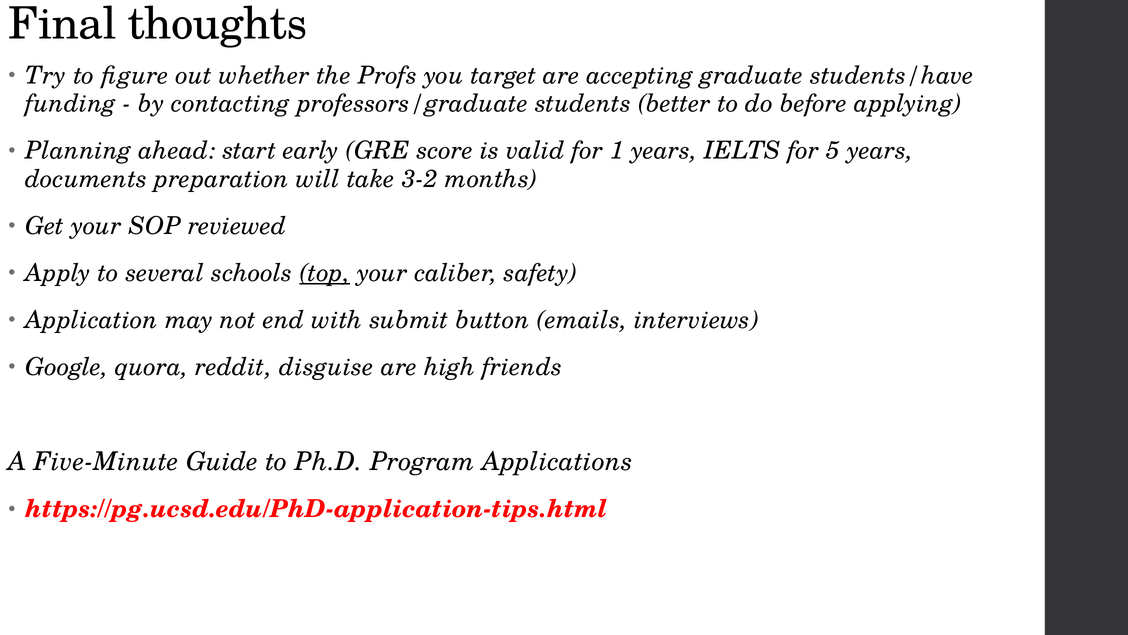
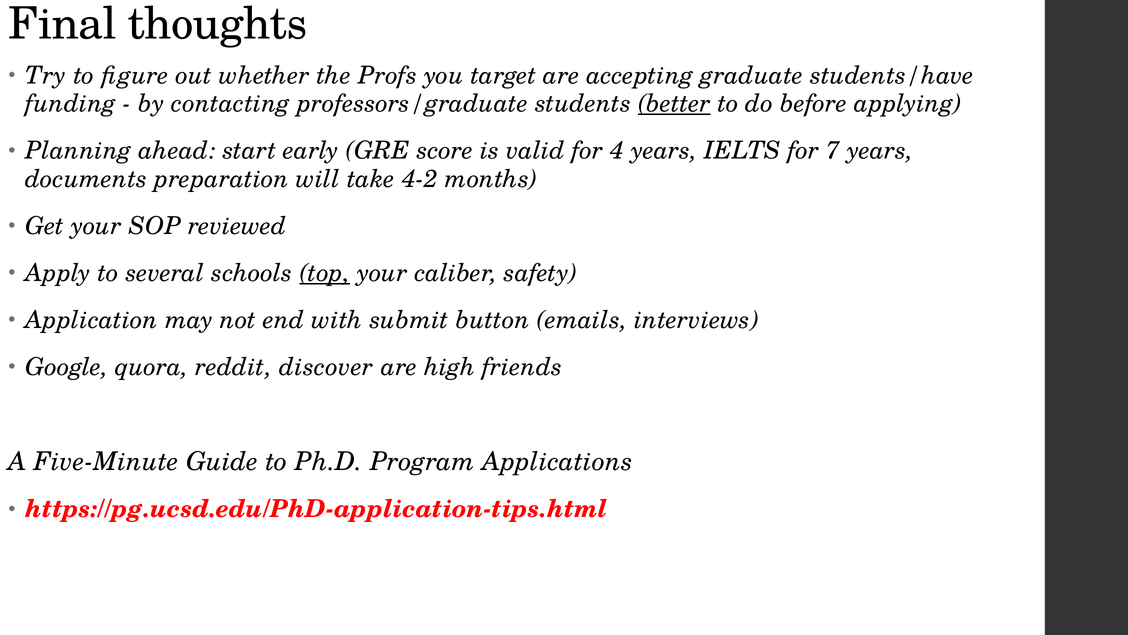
better underline: none -> present
1: 1 -> 4
5: 5 -> 7
3-2: 3-2 -> 4-2
disguise: disguise -> discover
